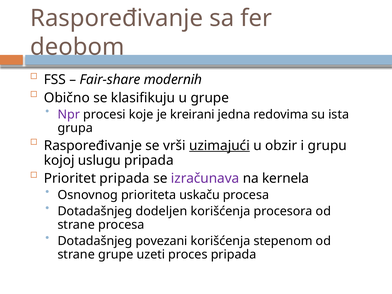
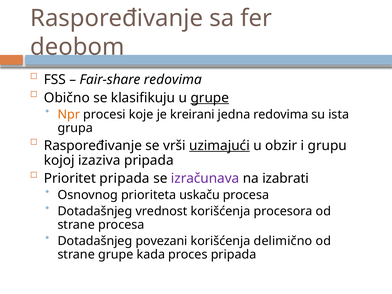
Fair-share modernih: modernih -> redovima
grupe at (210, 98) underline: none -> present
Npr colour: purple -> orange
uslugu: uslugu -> izaziva
kernela: kernela -> izabrati
dodeljen: dodeljen -> vrednost
stepenom: stepenom -> delimično
uzeti: uzeti -> kada
